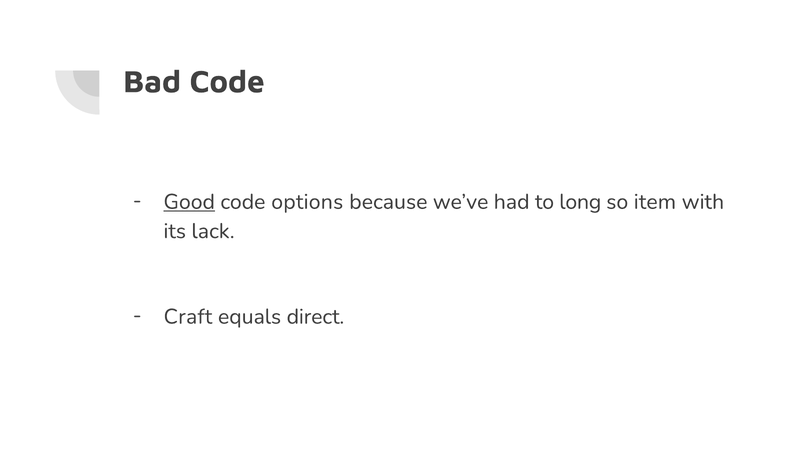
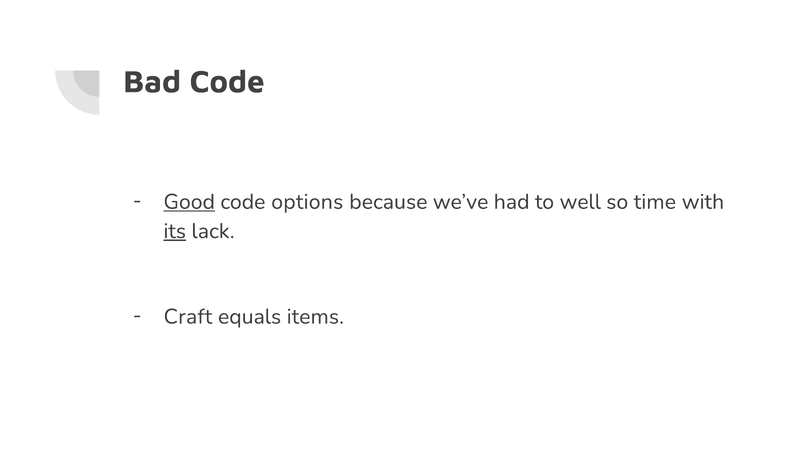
long: long -> well
item: item -> time
its underline: none -> present
direct: direct -> items
